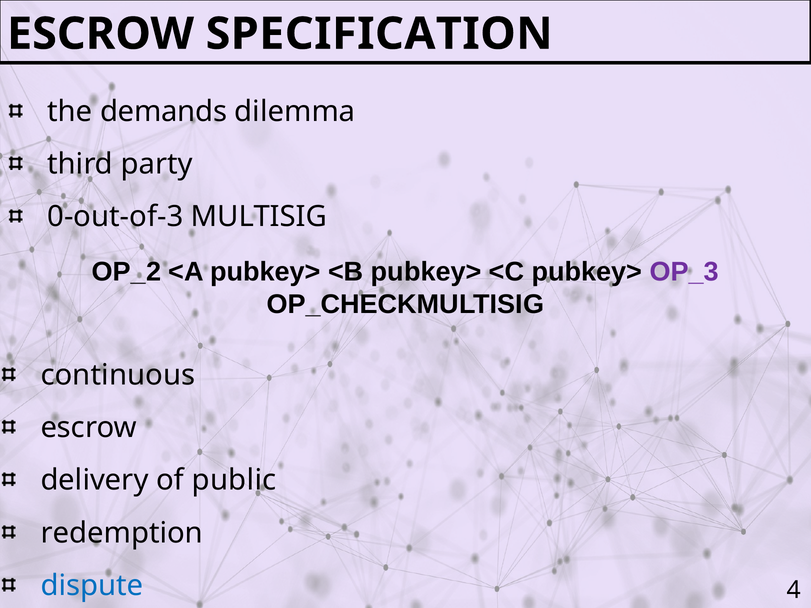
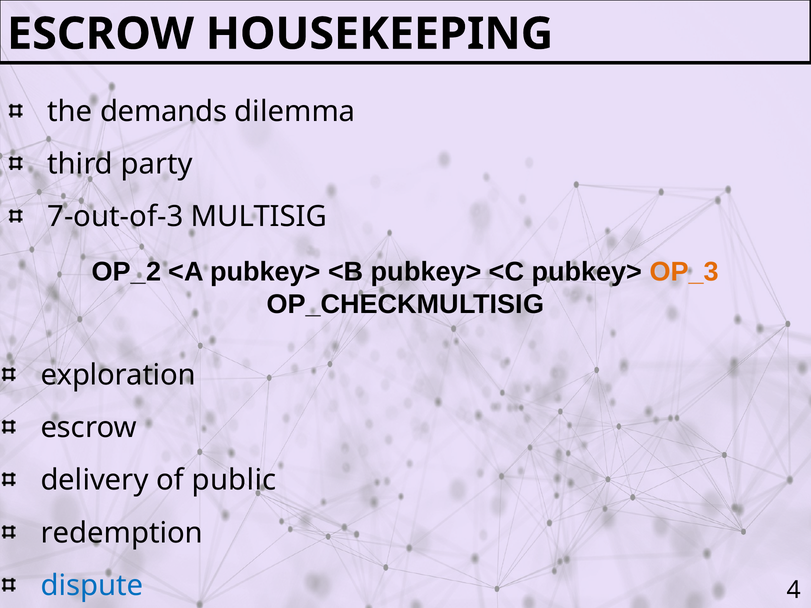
SPECIFICATION: SPECIFICATION -> HOUSEKEEPING
0-out-of-3: 0-out-of-3 -> 7-out-of-3
OP_3 colour: purple -> orange
continuous: continuous -> exploration
